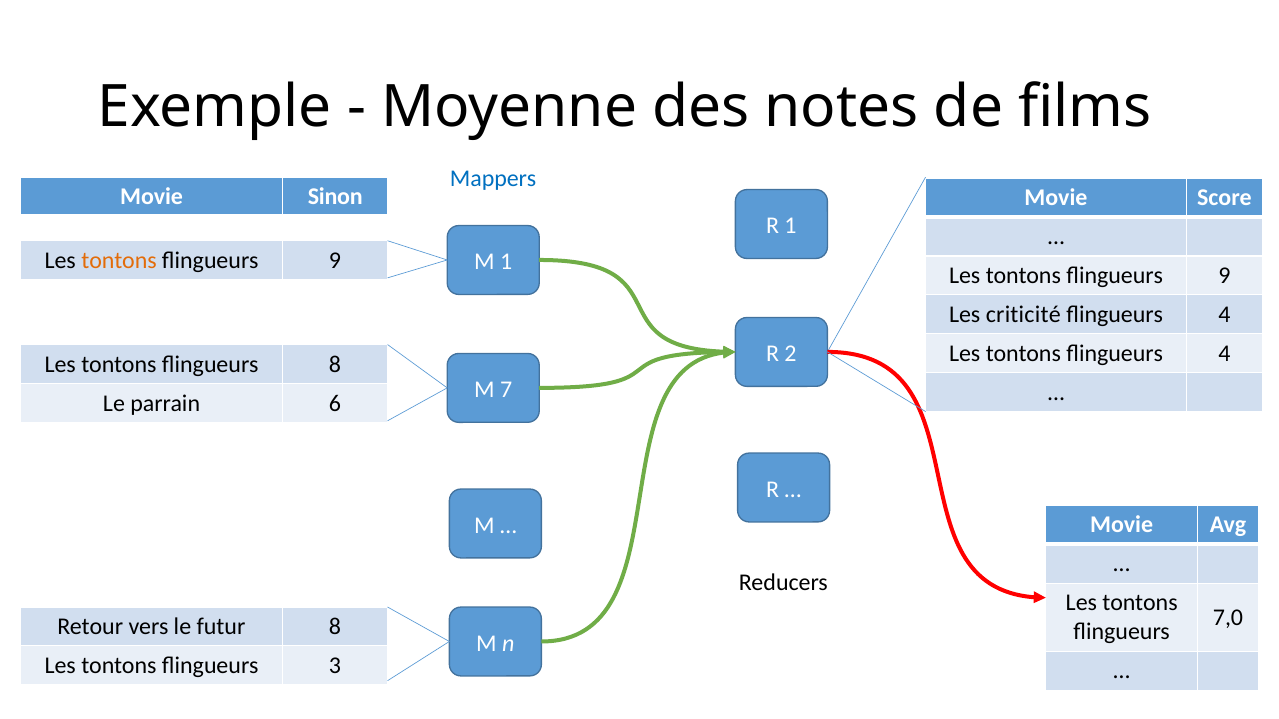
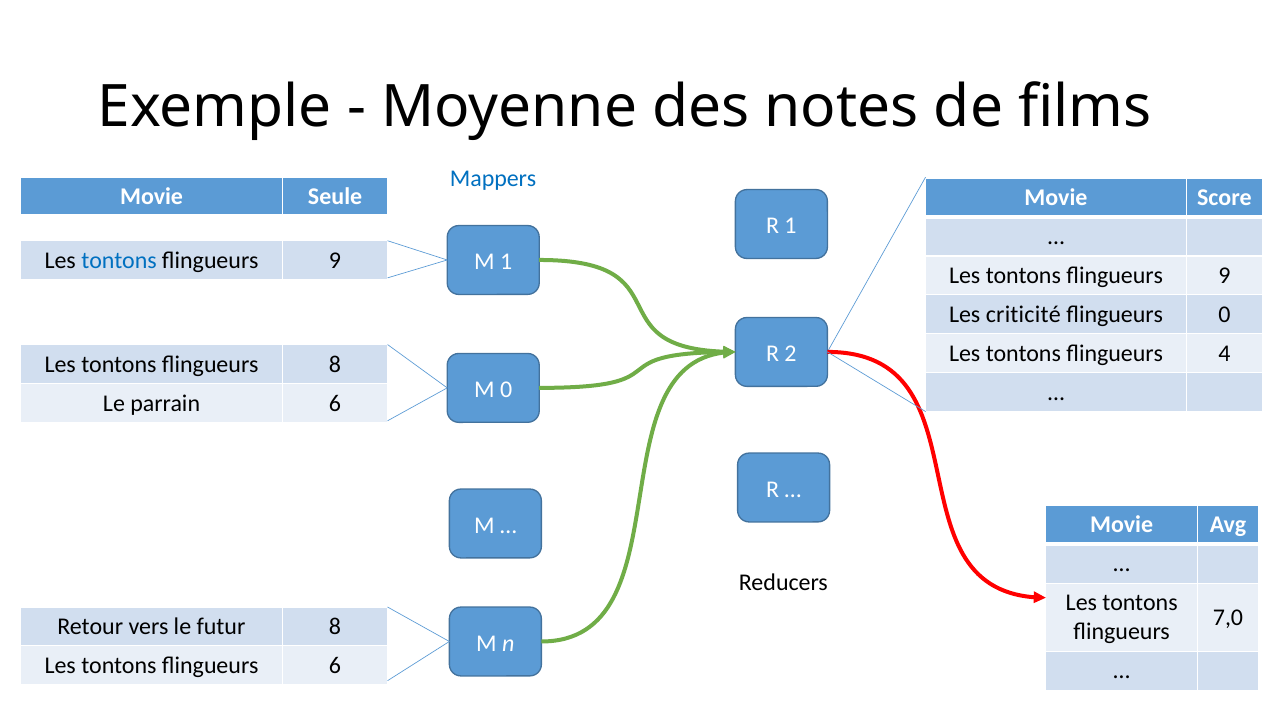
Sinon: Sinon -> Seule
tontons at (119, 261) colour: orange -> blue
4 at (1224, 315): 4 -> 0
M 7: 7 -> 0
flingueurs 3: 3 -> 6
